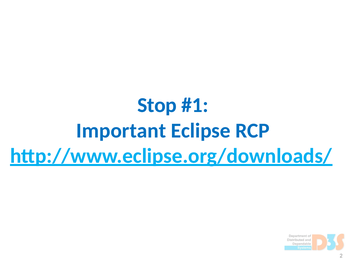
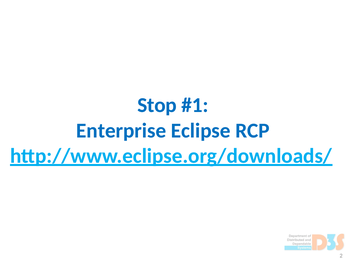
Important: Important -> Enterprise
